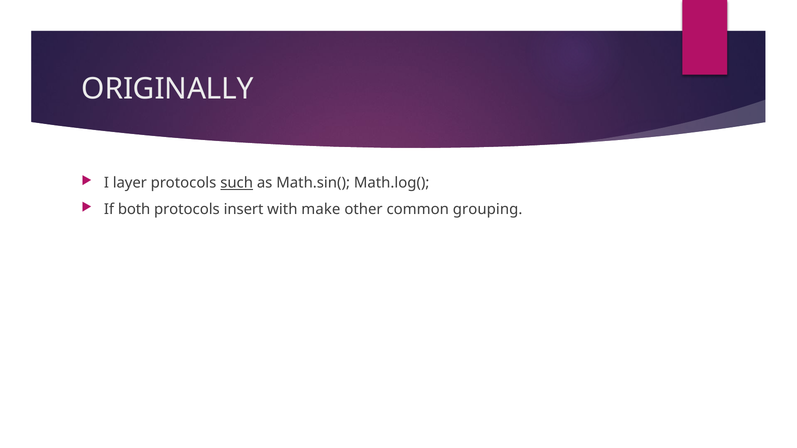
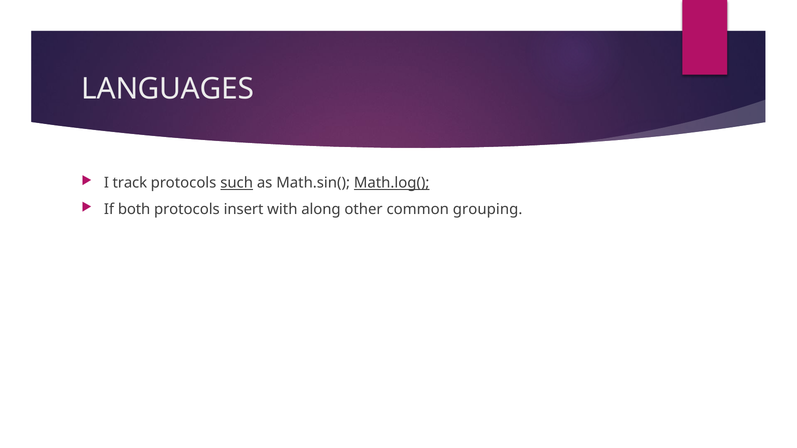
ORIGINALLY: ORIGINALLY -> LANGUAGES
layer: layer -> track
Math.log( underline: none -> present
make: make -> along
